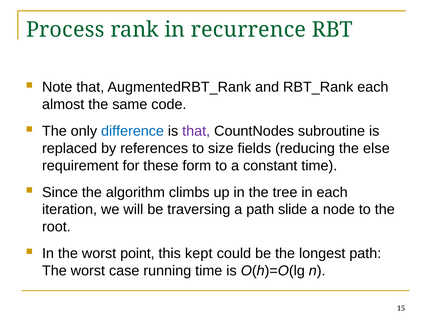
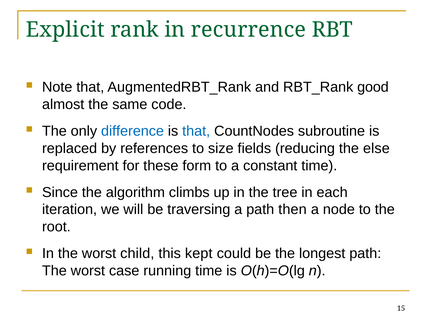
Process: Process -> Explicit
RBT_Rank each: each -> good
that at (196, 131) colour: purple -> blue
slide: slide -> then
point: point -> child
